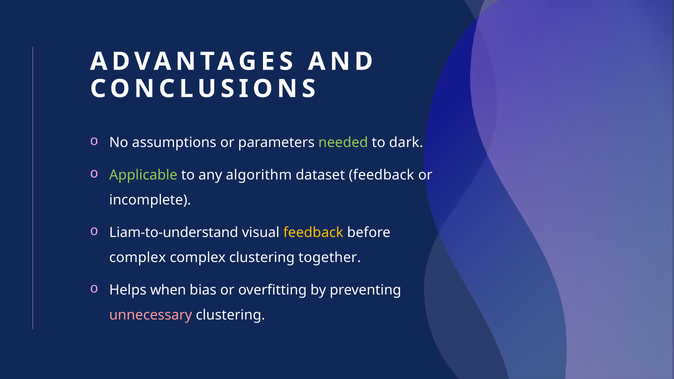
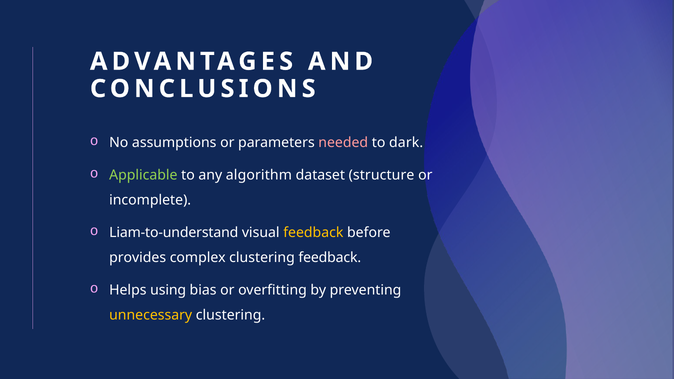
needed colour: light green -> pink
dataset feedback: feedback -> structure
complex at (138, 258): complex -> provides
clustering together: together -> feedback
when: when -> using
unnecessary colour: pink -> yellow
